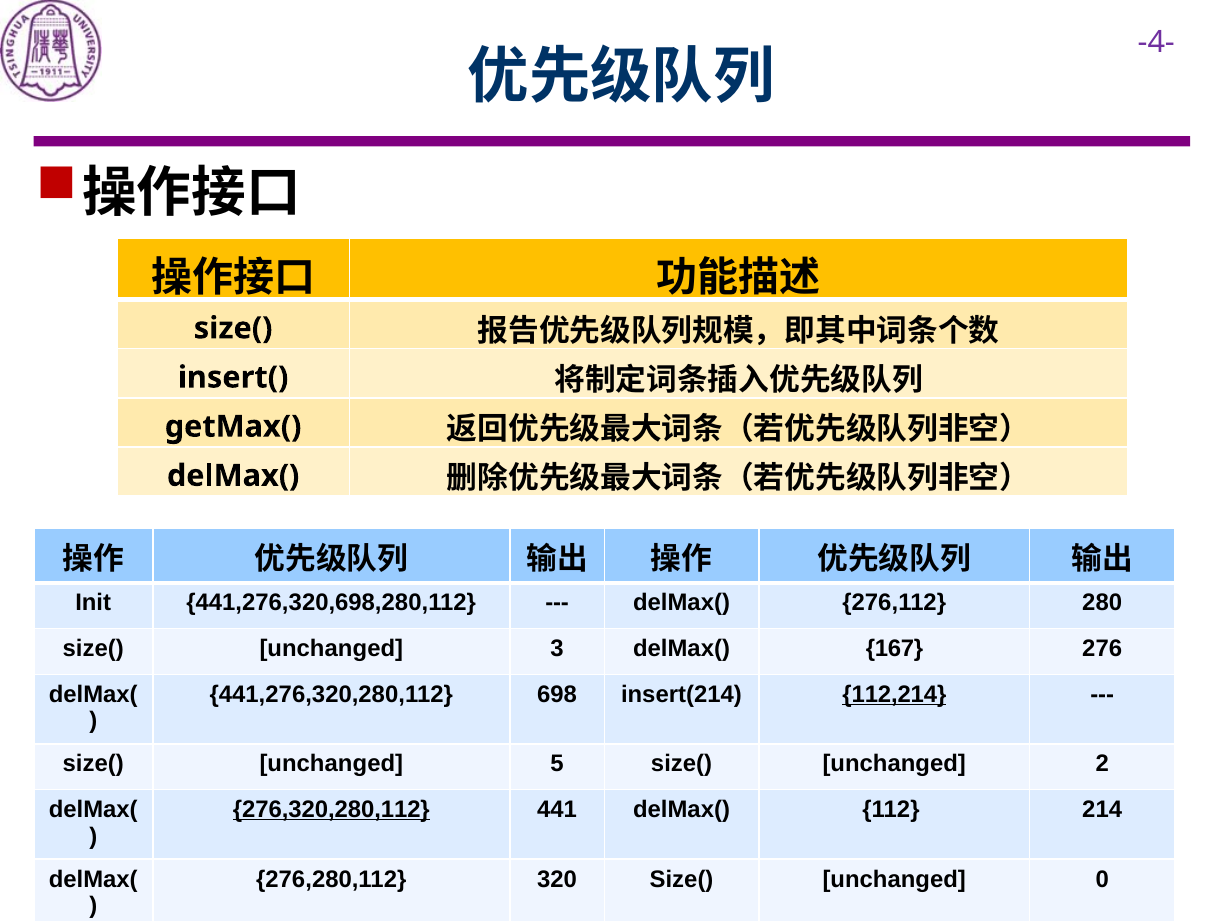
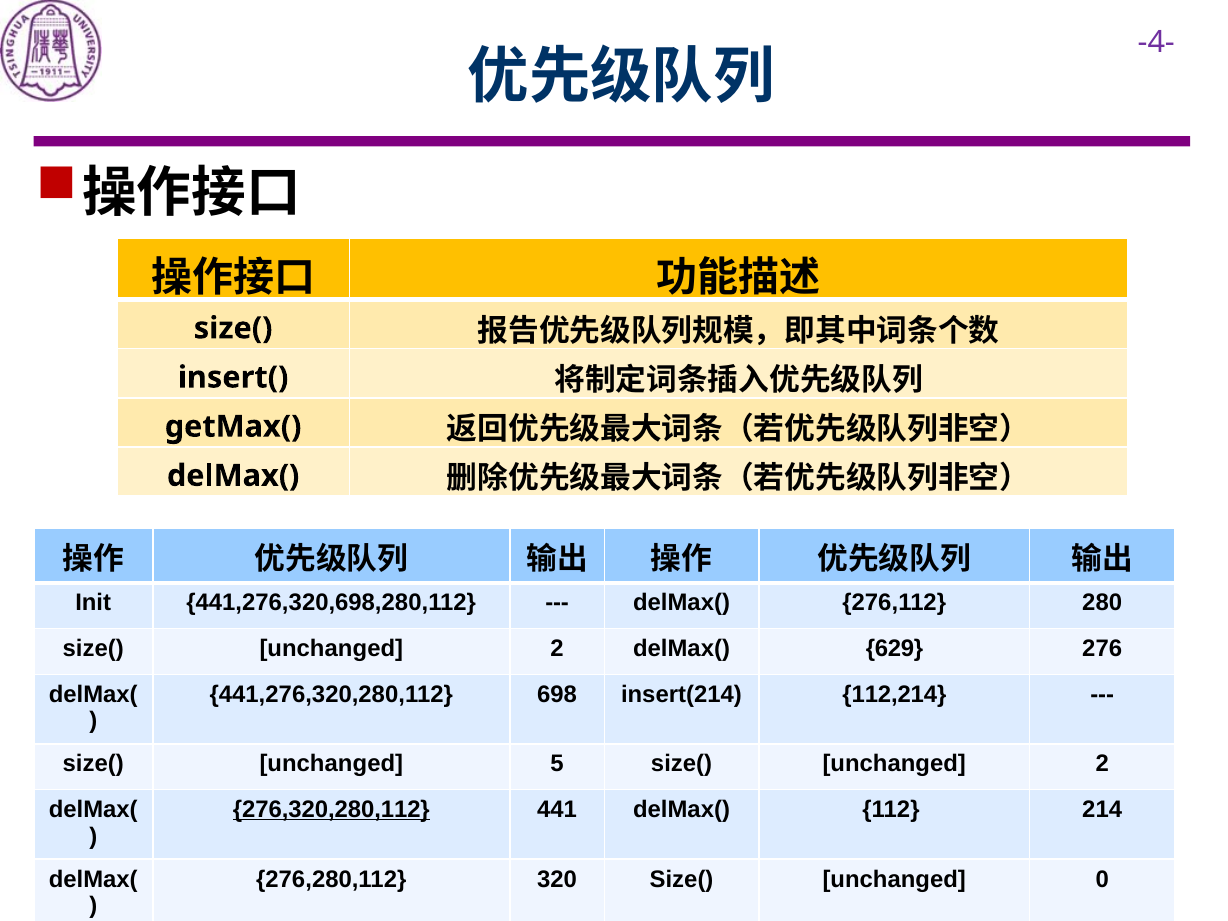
3 at (557, 649): 3 -> 2
167: 167 -> 629
112,214 underline: present -> none
